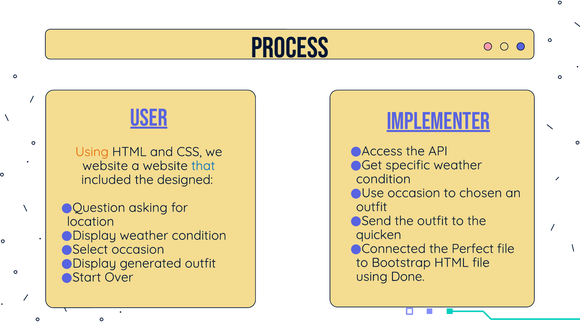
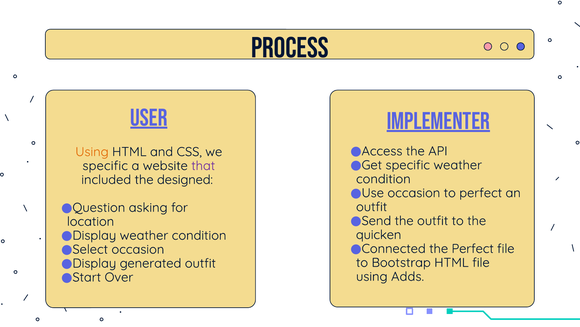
website at (105, 165): website -> specific
that colour: blue -> purple
to chosen: chosen -> perfect
Done: Done -> Adds
